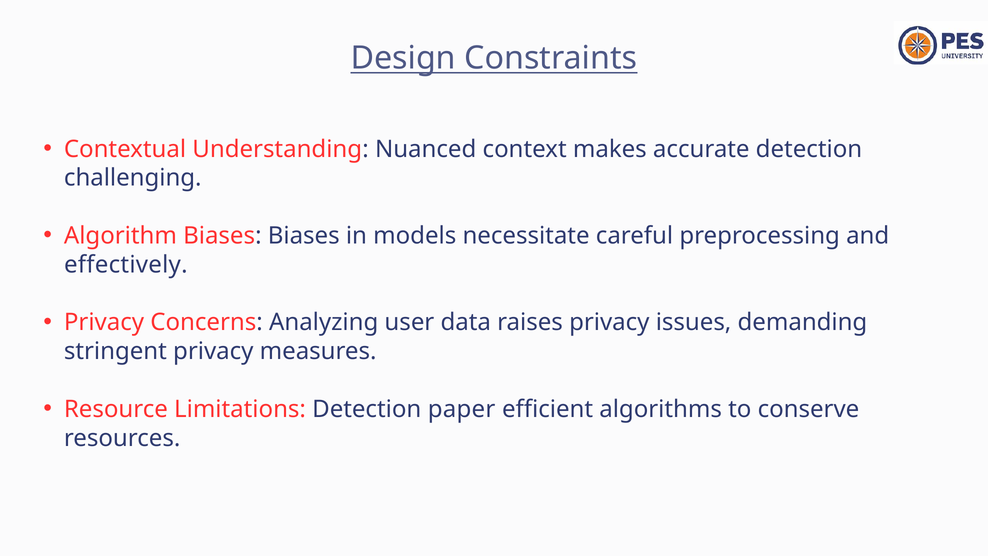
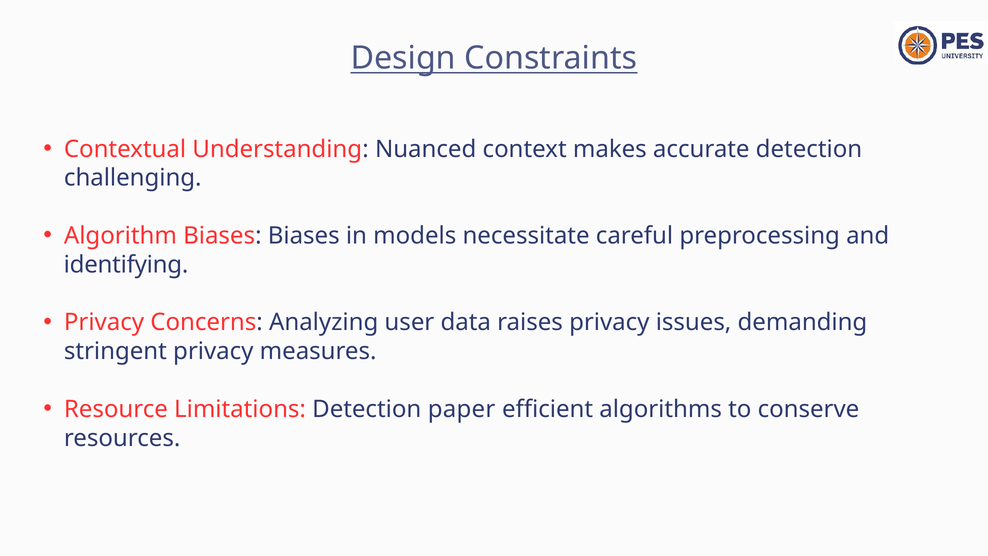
effectively: effectively -> identifying
